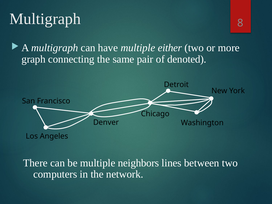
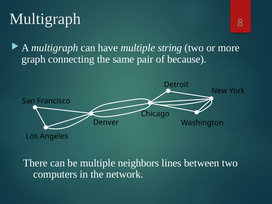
either: either -> string
denoted: denoted -> because
